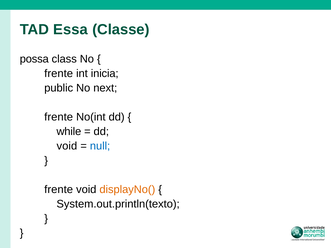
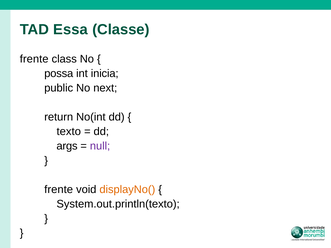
possa at (34, 59): possa -> frente
frente at (59, 73): frente -> possa
frente at (59, 117): frente -> return
while: while -> texto
void at (67, 146): void -> args
null colour: blue -> purple
